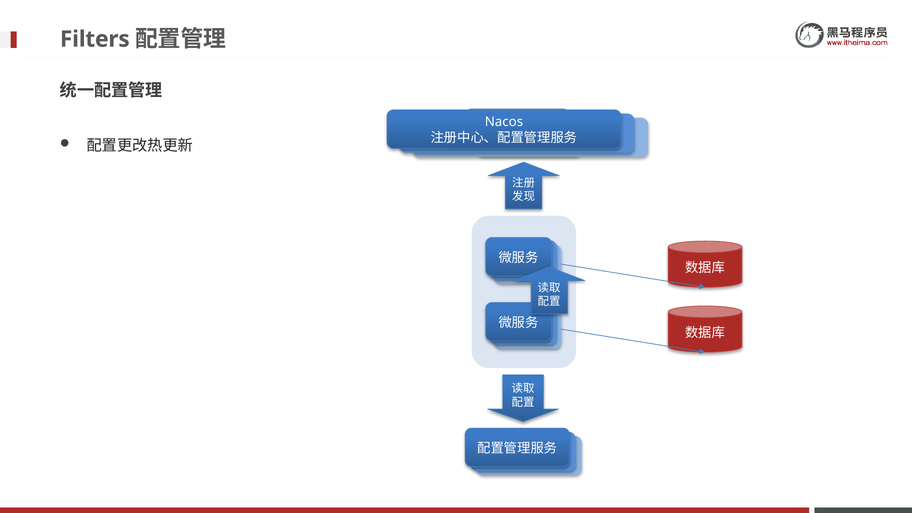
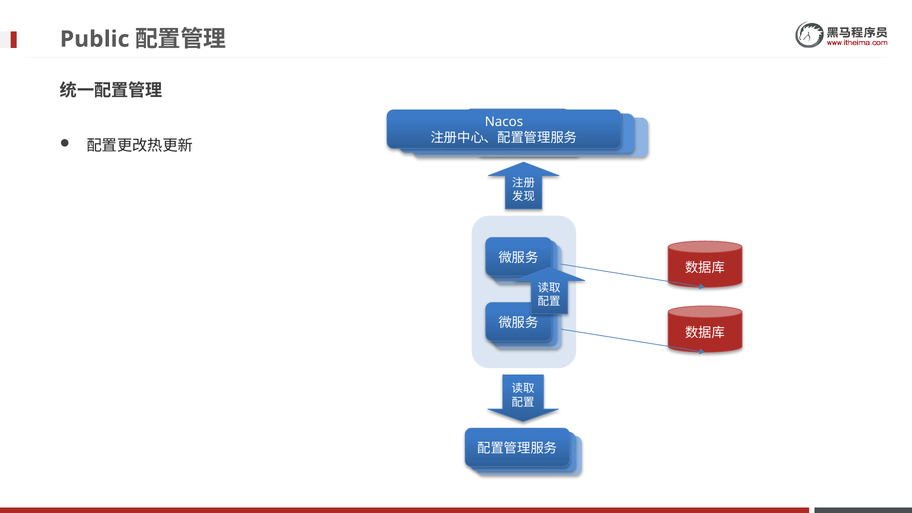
Filters: Filters -> Public
